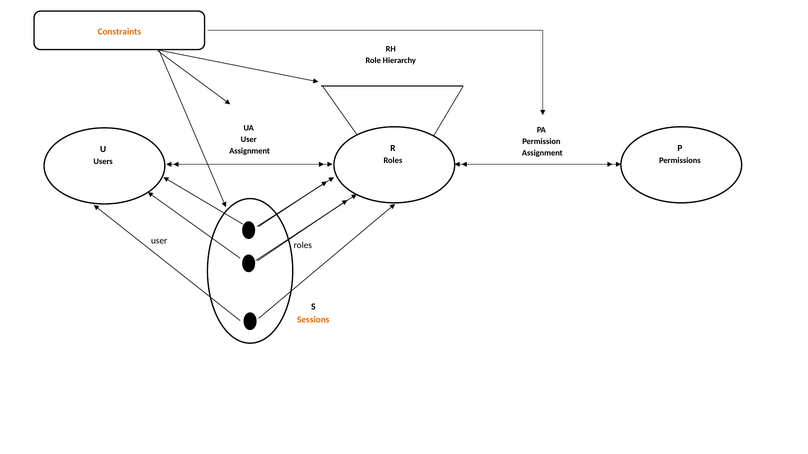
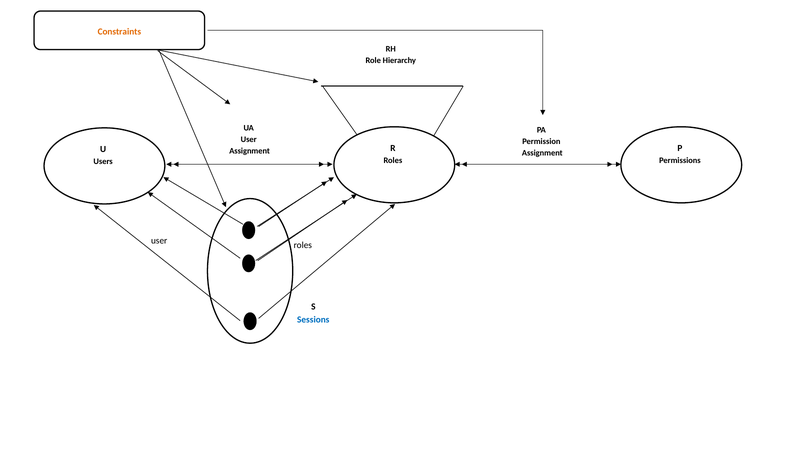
Sessions colour: orange -> blue
